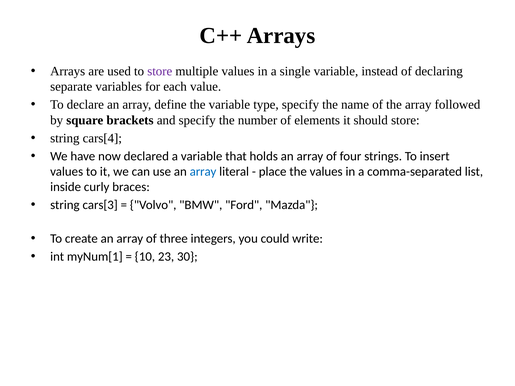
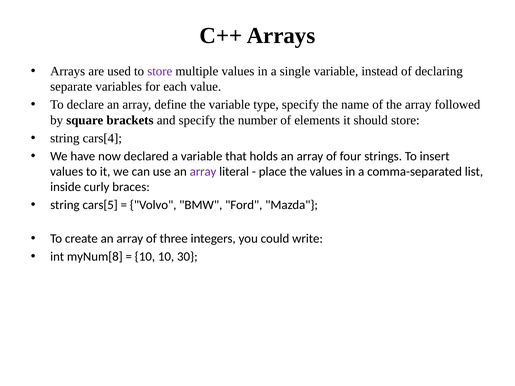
array at (203, 172) colour: blue -> purple
cars[3: cars[3 -> cars[5
myNum[1: myNum[1 -> myNum[8
10 23: 23 -> 10
